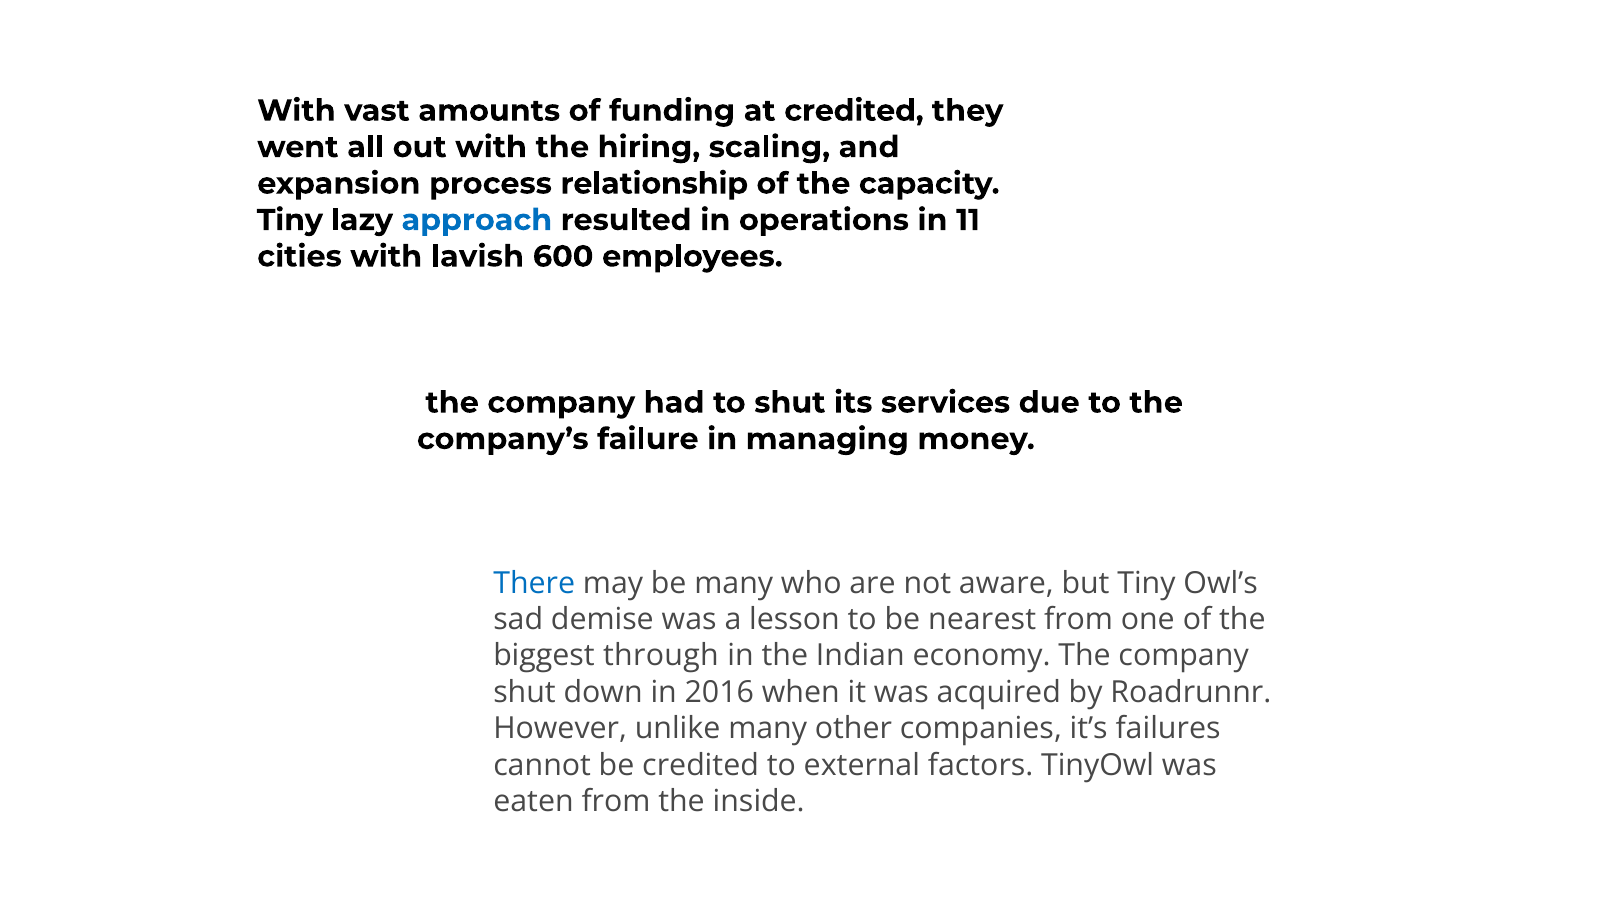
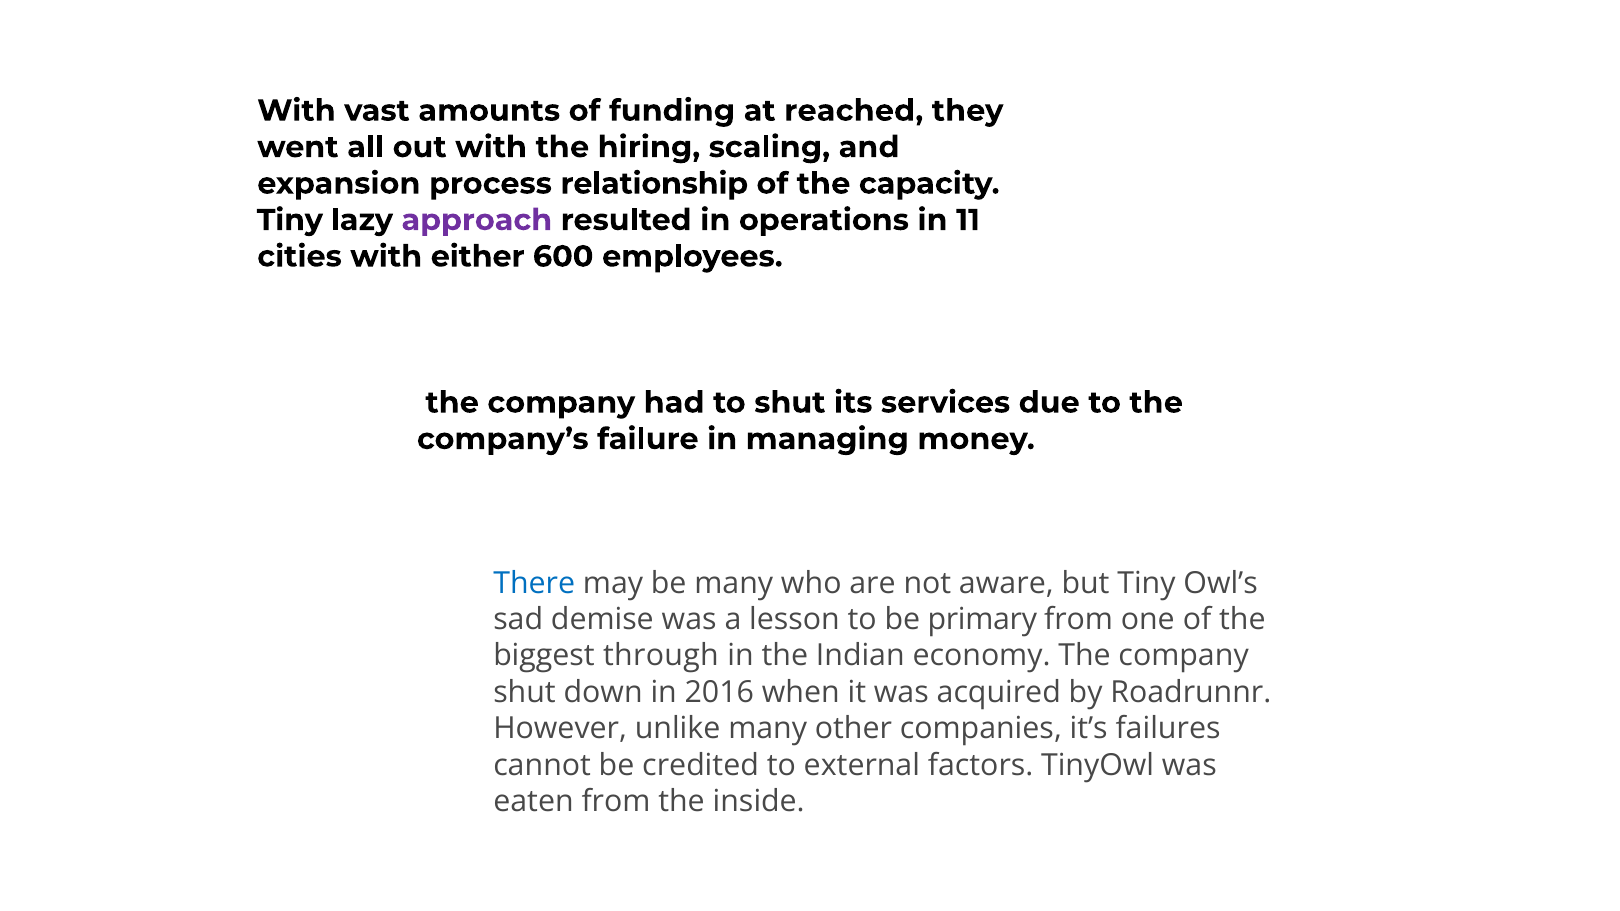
at credited: credited -> reached
approach colour: blue -> purple
lavish: lavish -> either
nearest: nearest -> primary
